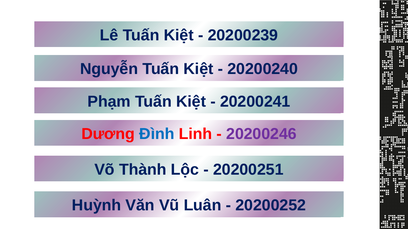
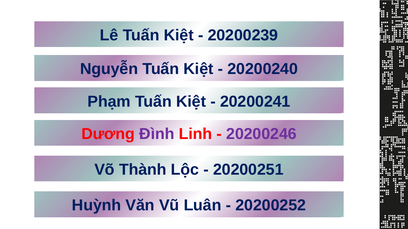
Đình colour: blue -> purple
